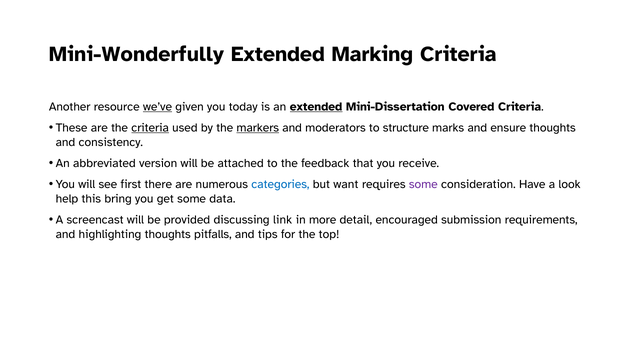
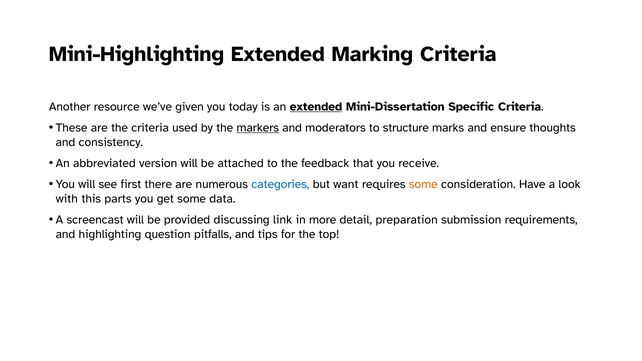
Mini-Wonderfully: Mini-Wonderfully -> Mini-Highlighting
we’ve underline: present -> none
Covered: Covered -> Specific
criteria at (150, 128) underline: present -> none
some at (423, 184) colour: purple -> orange
help: help -> with
bring: bring -> parts
encouraged: encouraged -> preparation
highlighting thoughts: thoughts -> question
